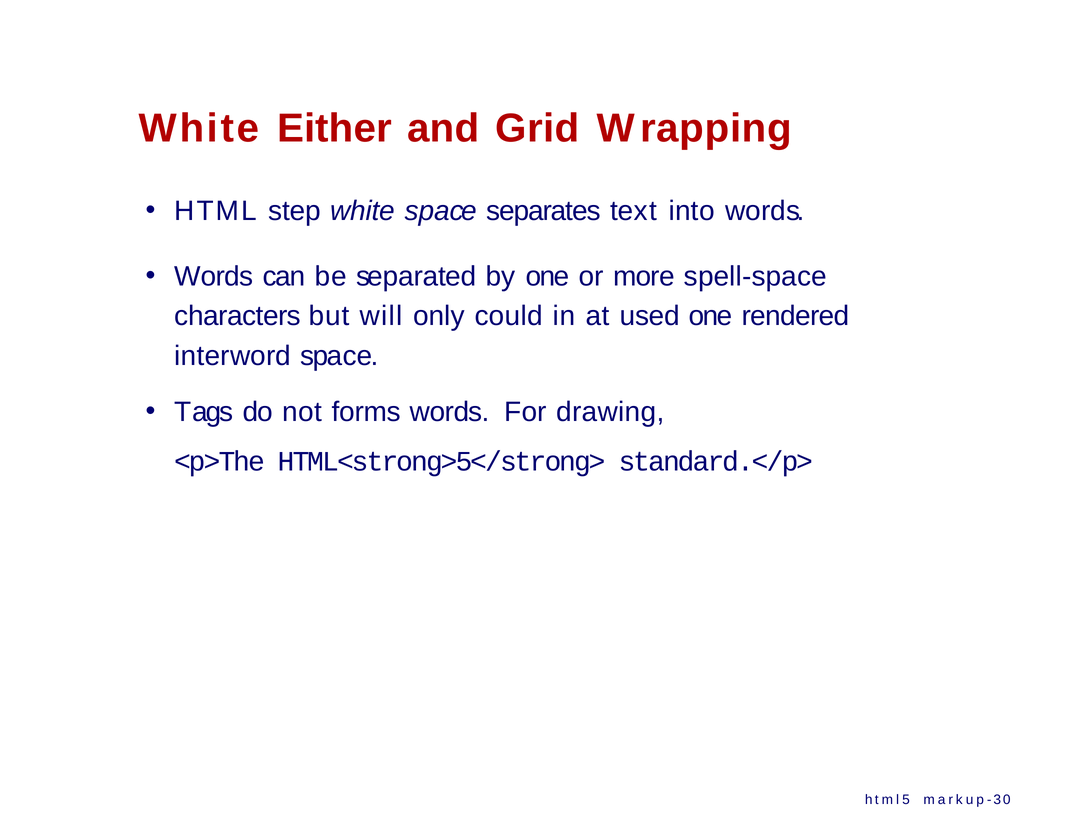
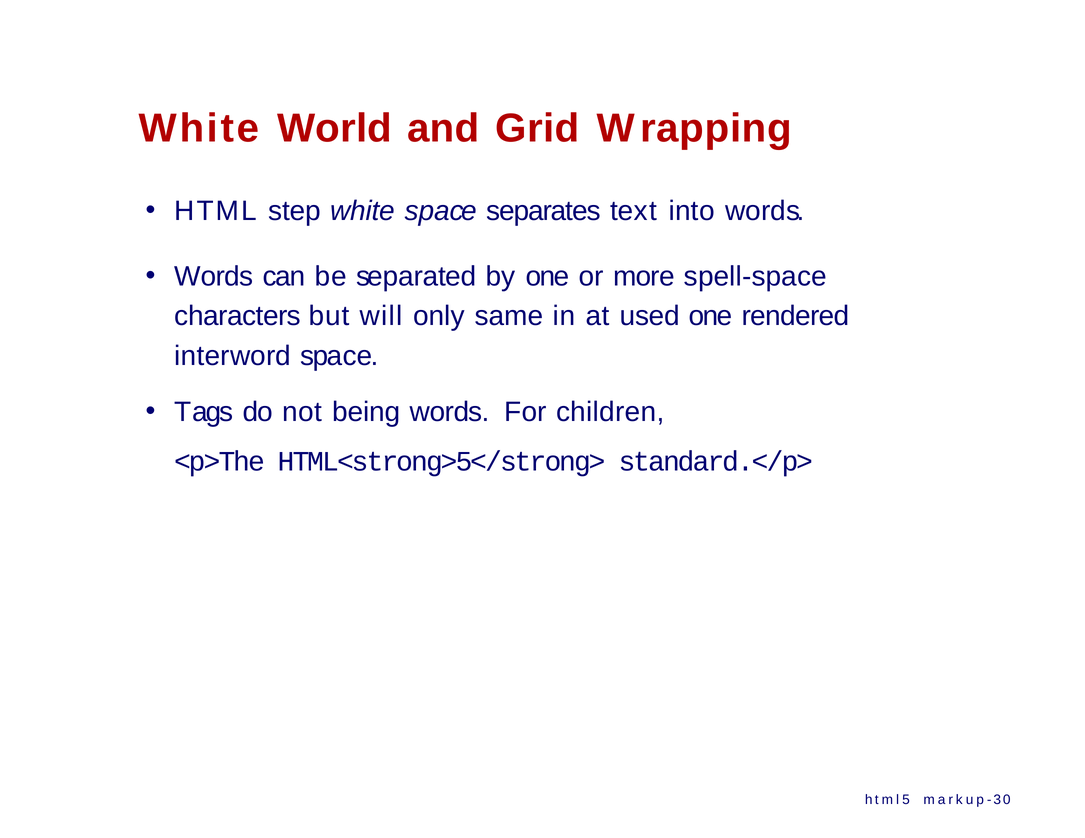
Either: Either -> World
could: could -> same
forms: forms -> being
drawing: drawing -> children
